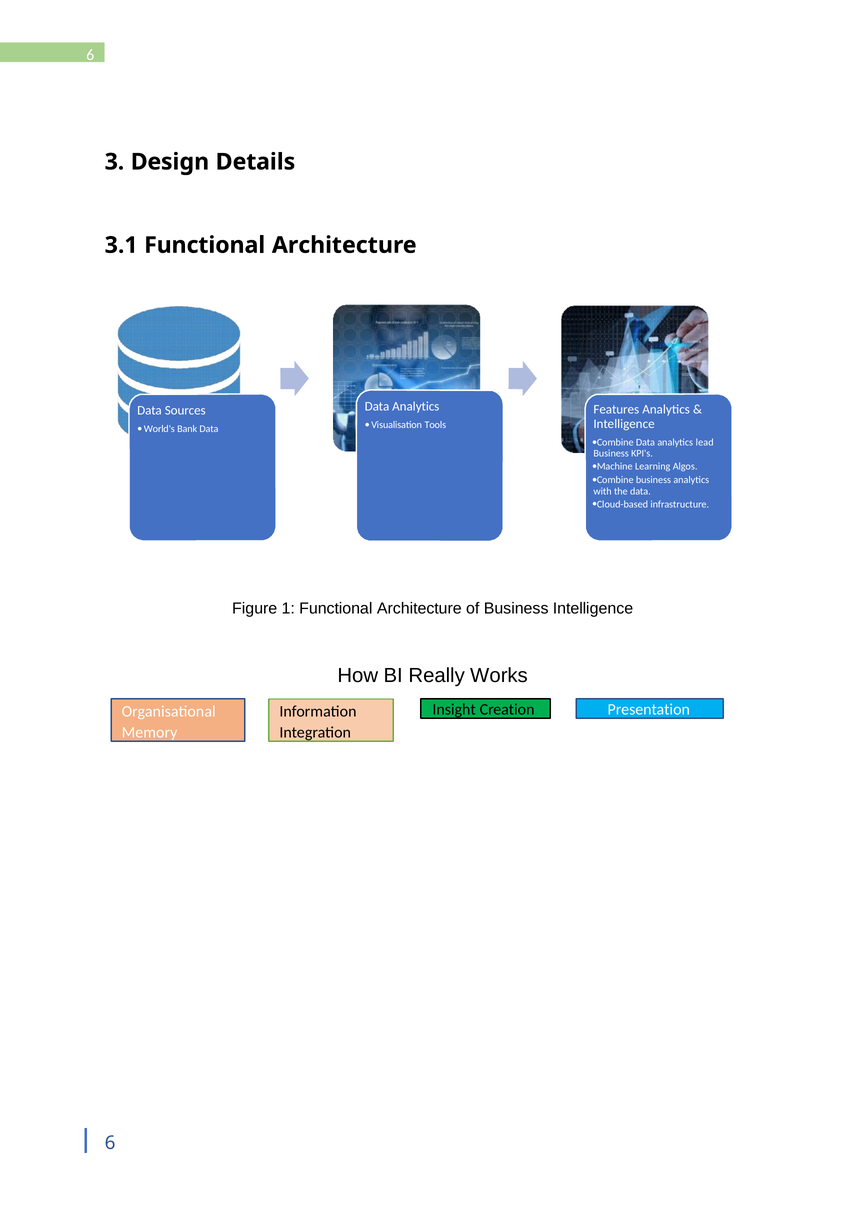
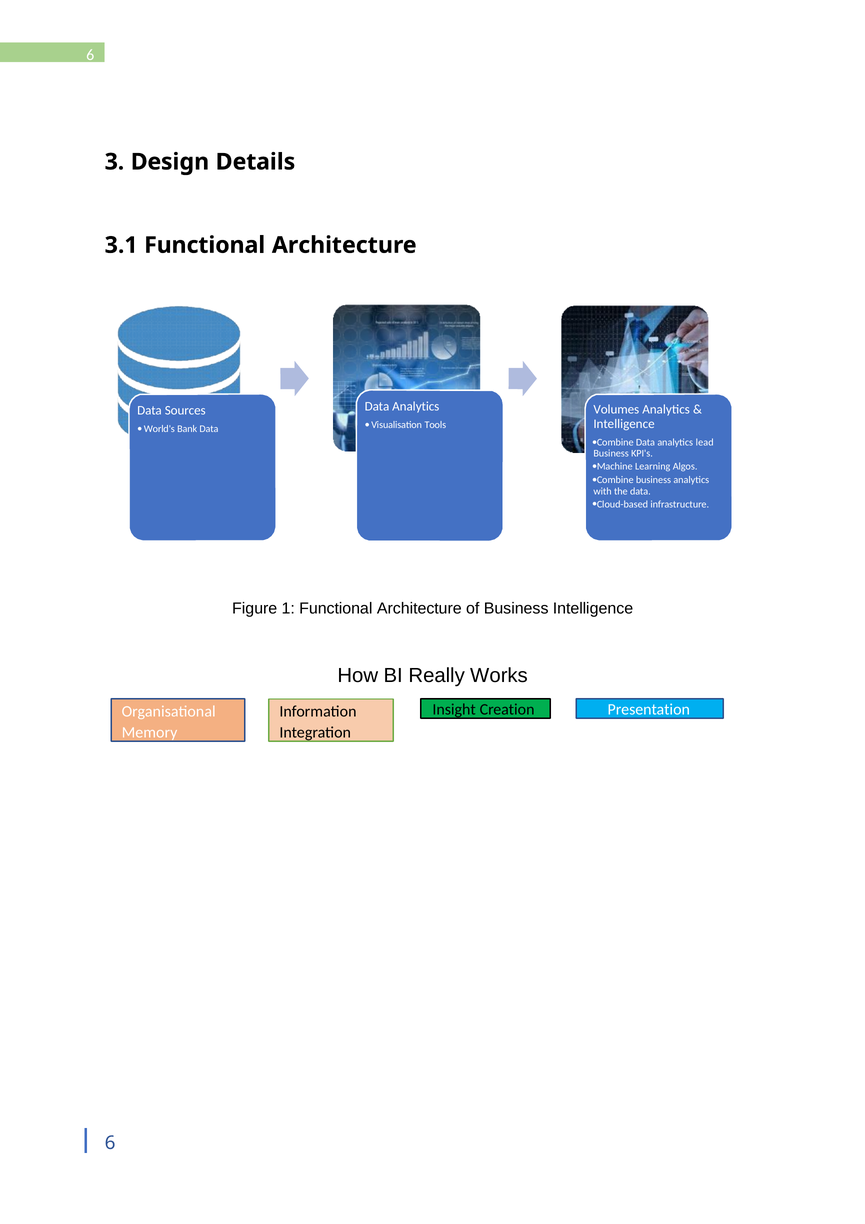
Features: Features -> Volumes
